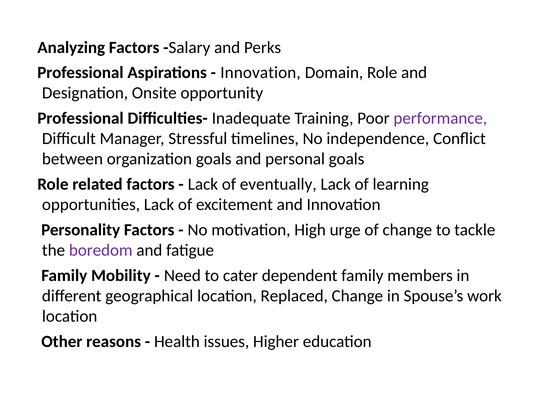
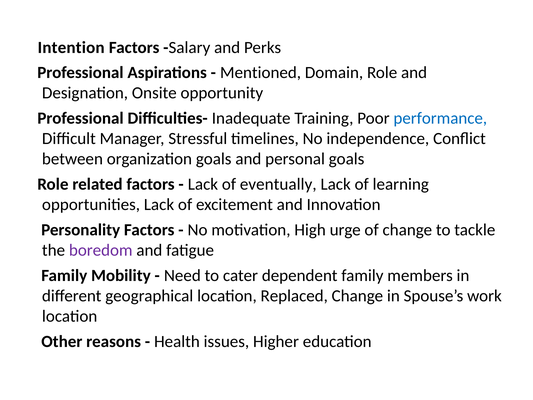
Analyzing: Analyzing -> Intention
Innovation at (260, 73): Innovation -> Mentioned
performance colour: purple -> blue
